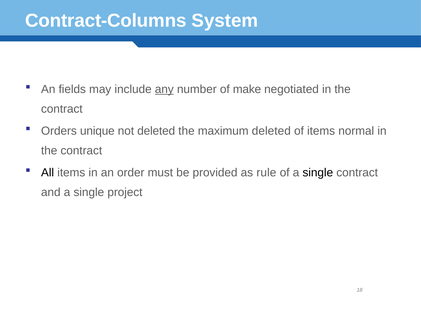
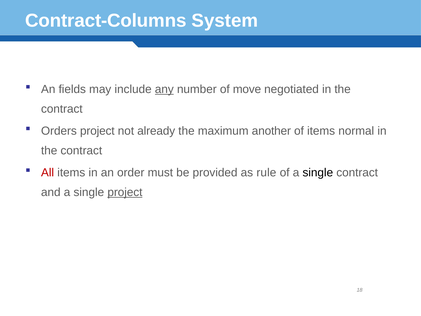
make: make -> move
Orders unique: unique -> project
not deleted: deleted -> already
maximum deleted: deleted -> another
All colour: black -> red
project at (125, 192) underline: none -> present
